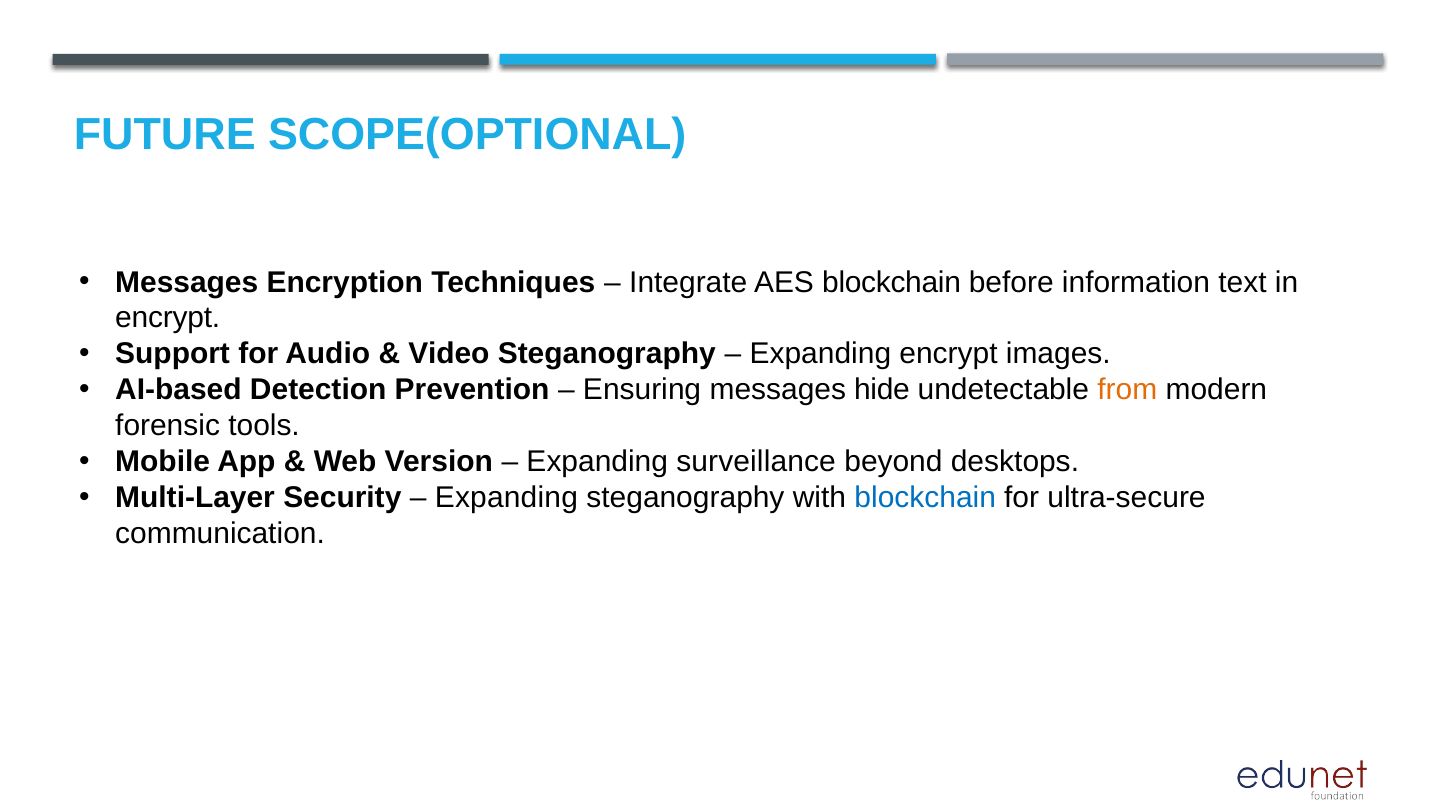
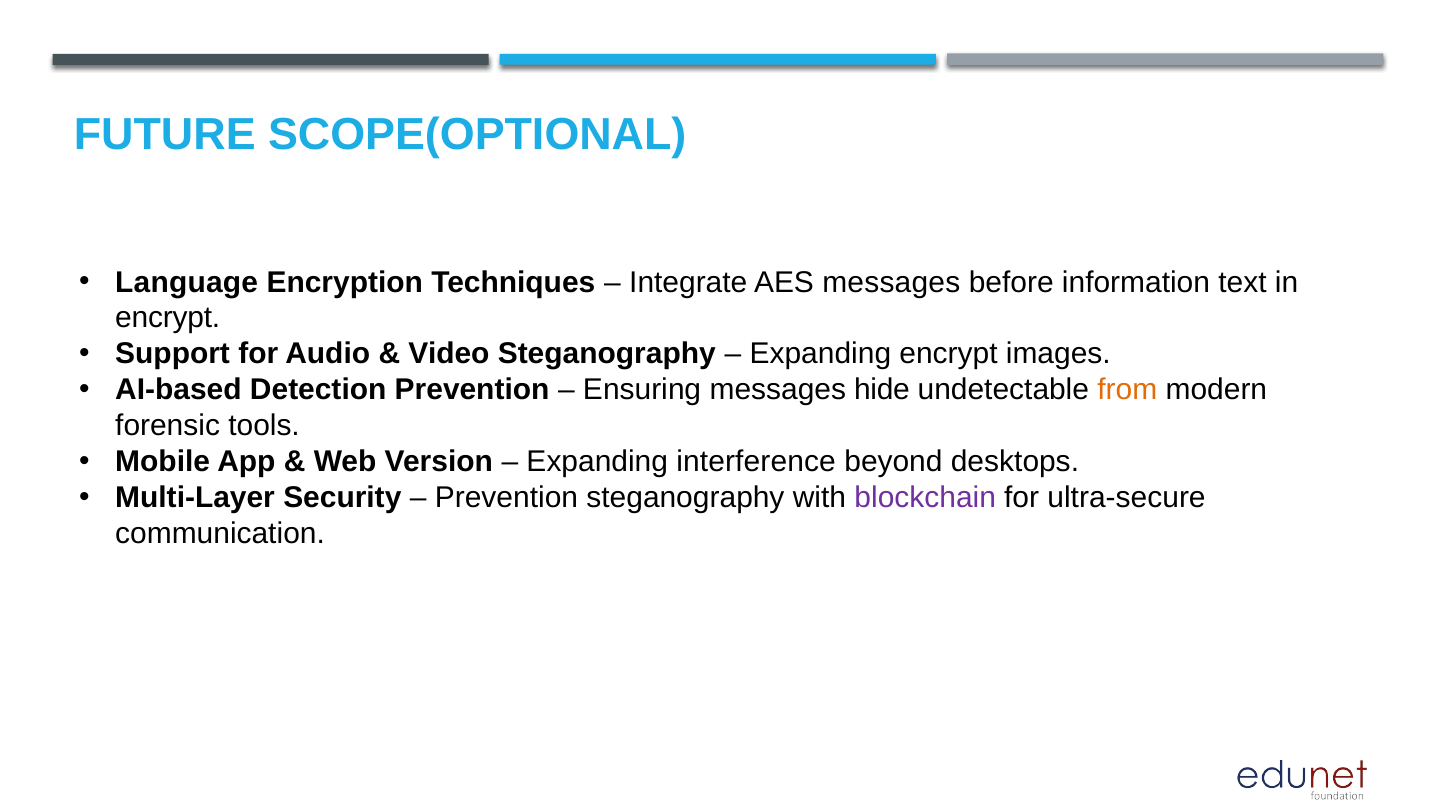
Messages at (187, 282): Messages -> Language
AES blockchain: blockchain -> messages
surveillance: surveillance -> interference
Expanding at (506, 498): Expanding -> Prevention
blockchain at (925, 498) colour: blue -> purple
